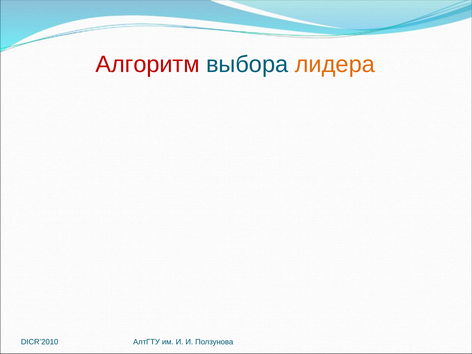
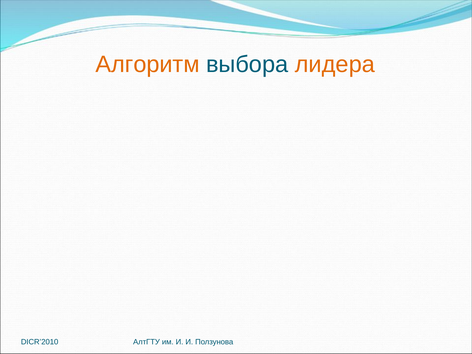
Алгоритм colour: red -> orange
